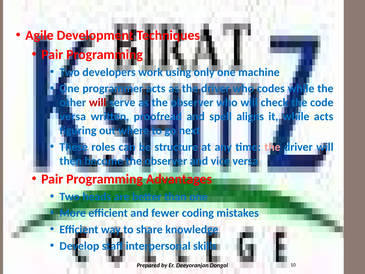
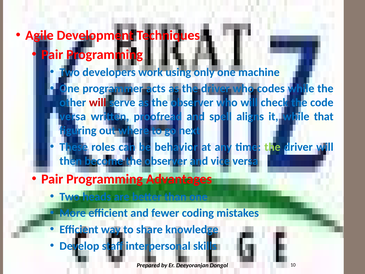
while acts: acts -> that
structure: structure -> behavior
the at (272, 147) colour: pink -> light green
